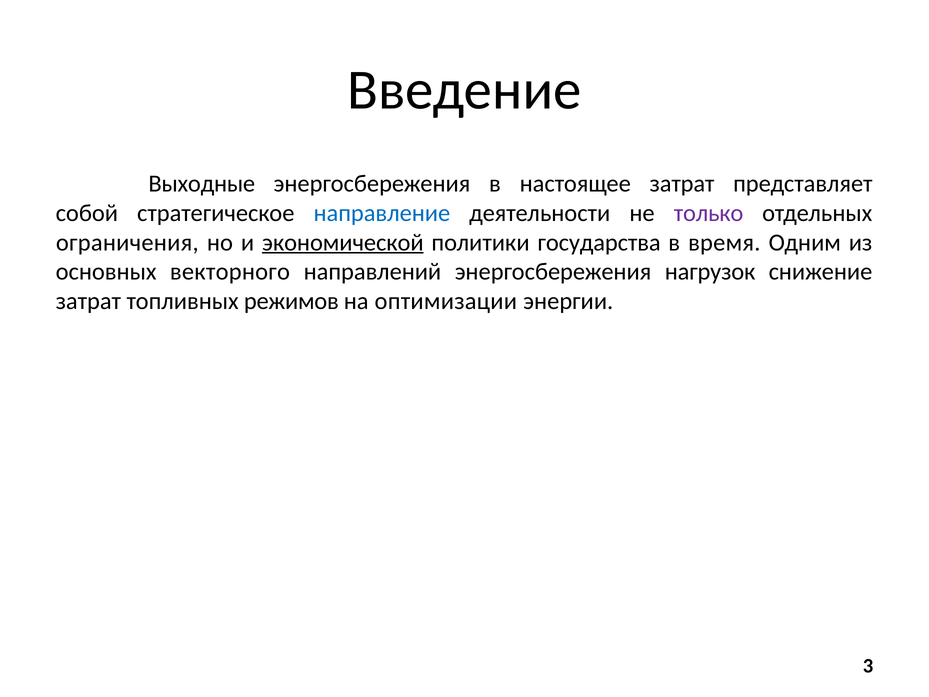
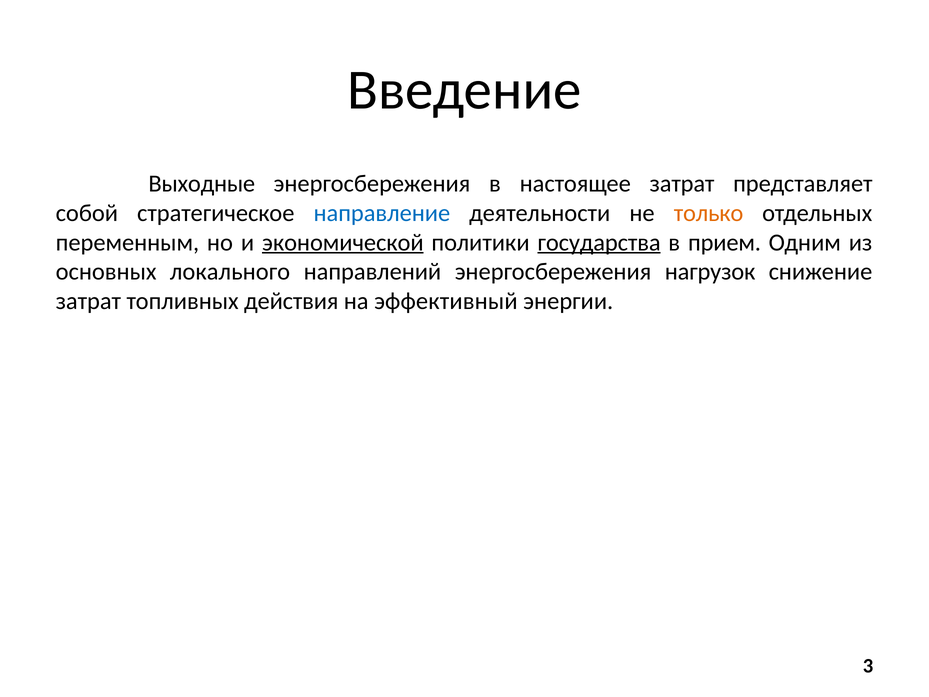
только colour: purple -> orange
ограничения: ограничения -> переменным
государства underline: none -> present
время: время -> прием
векторного: векторного -> локального
режимов: режимов -> действия
оптимизации: оптимизации -> эффективный
